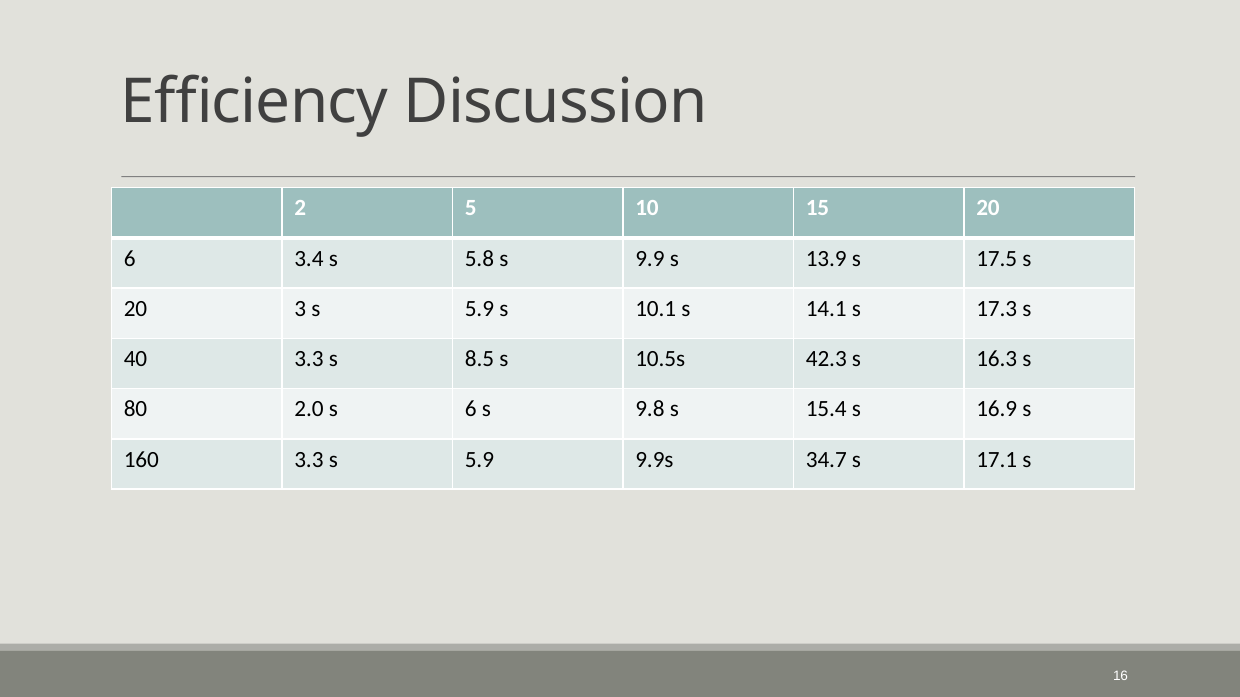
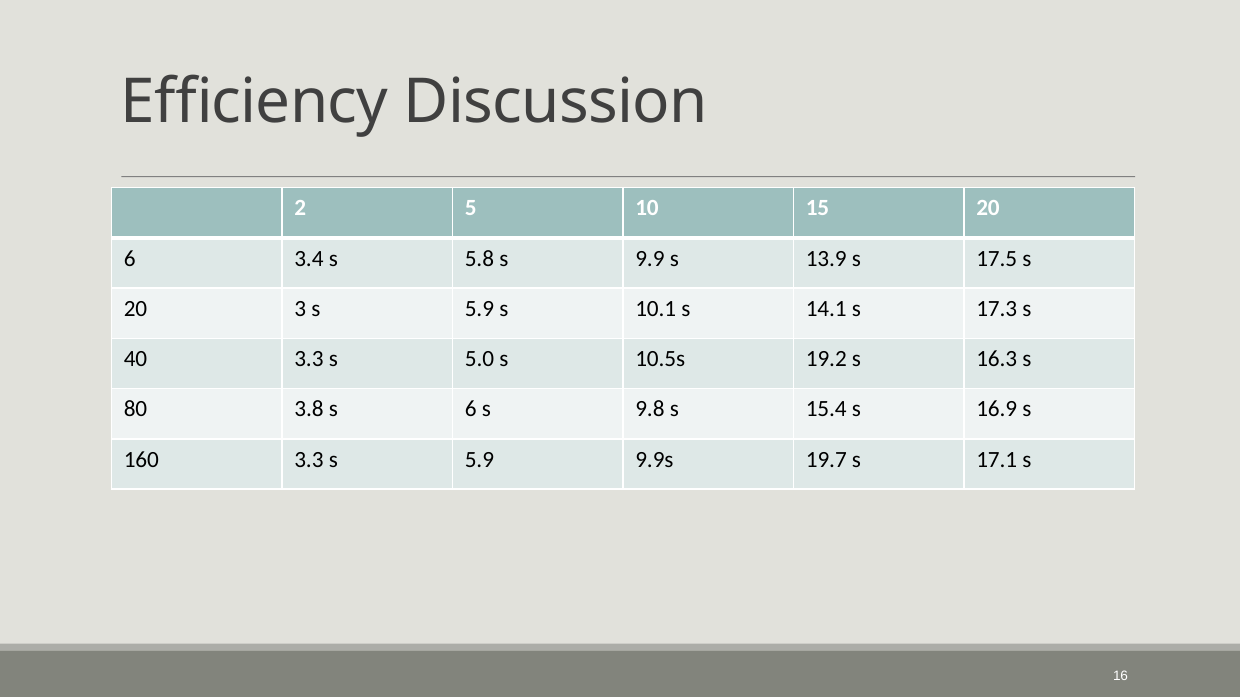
8.5: 8.5 -> 5.0
42.3: 42.3 -> 19.2
2.0: 2.0 -> 3.8
34.7: 34.7 -> 19.7
